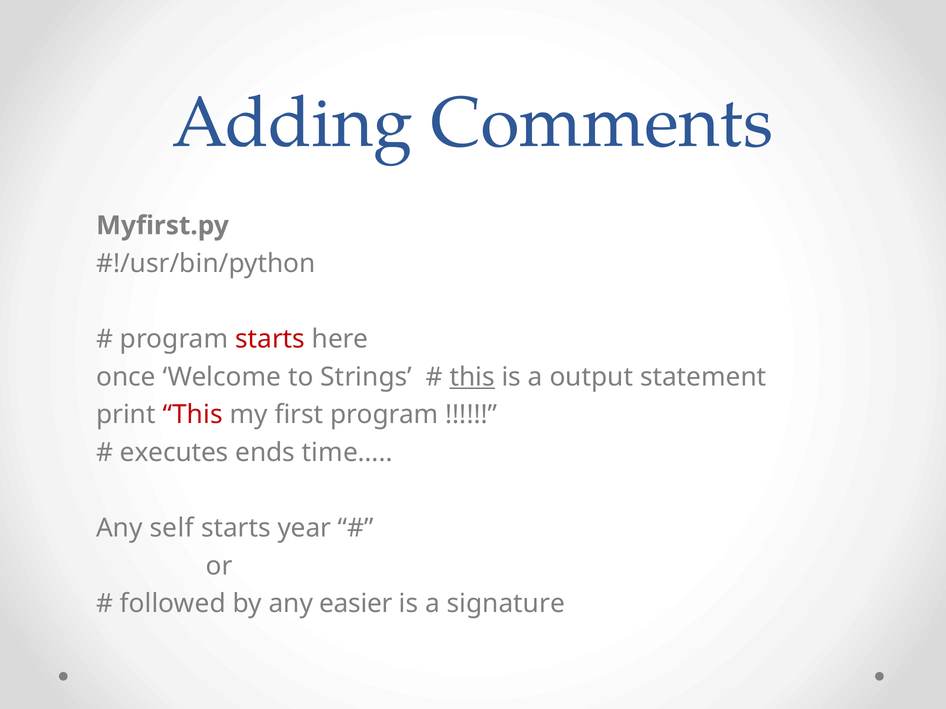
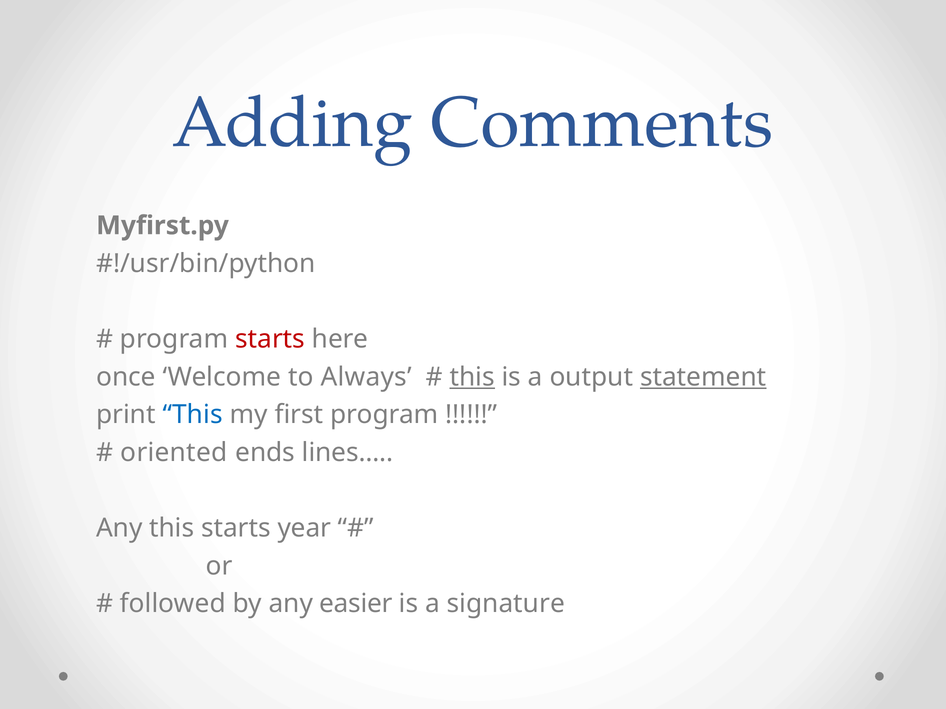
Strings: Strings -> Always
statement underline: none -> present
This at (193, 415) colour: red -> blue
executes: executes -> oriented
time…: time… -> lines…
Any self: self -> this
